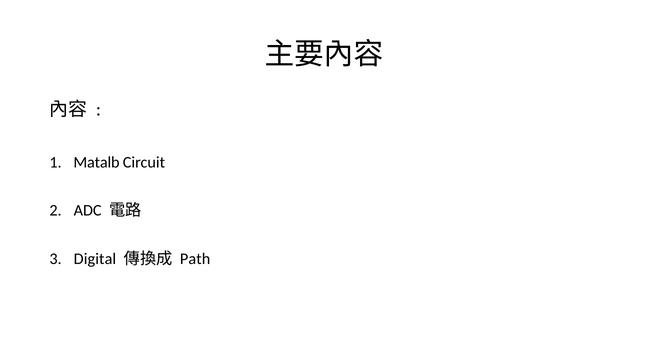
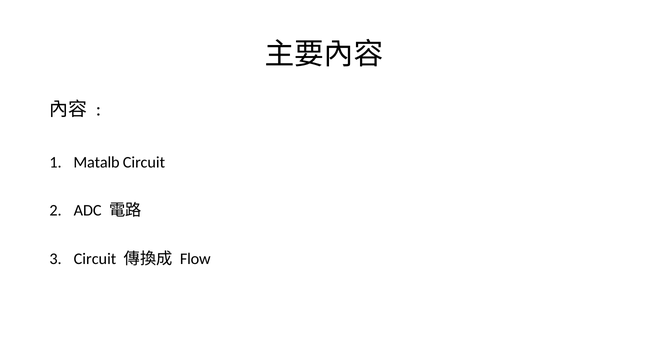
Digital at (95, 259): Digital -> Circuit
Path: Path -> Flow
